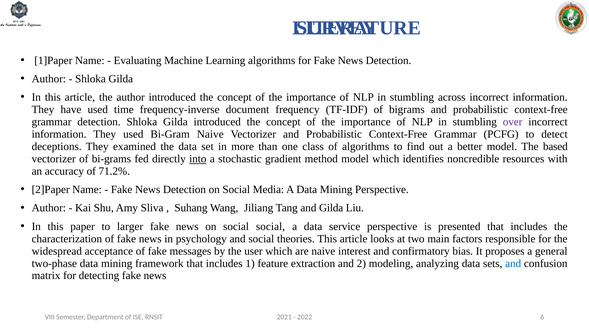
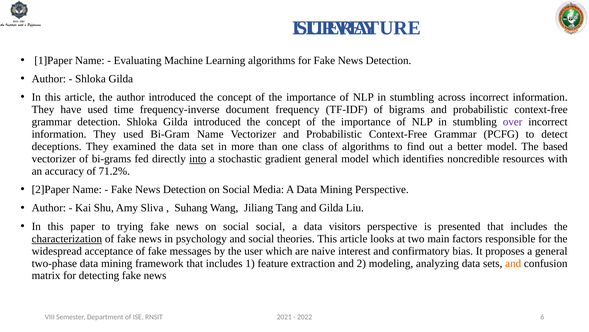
Bi-Gram Naive: Naive -> Name
gradient method: method -> general
larger: larger -> trying
service: service -> visitors
characterization underline: none -> present
and at (513, 263) colour: blue -> orange
